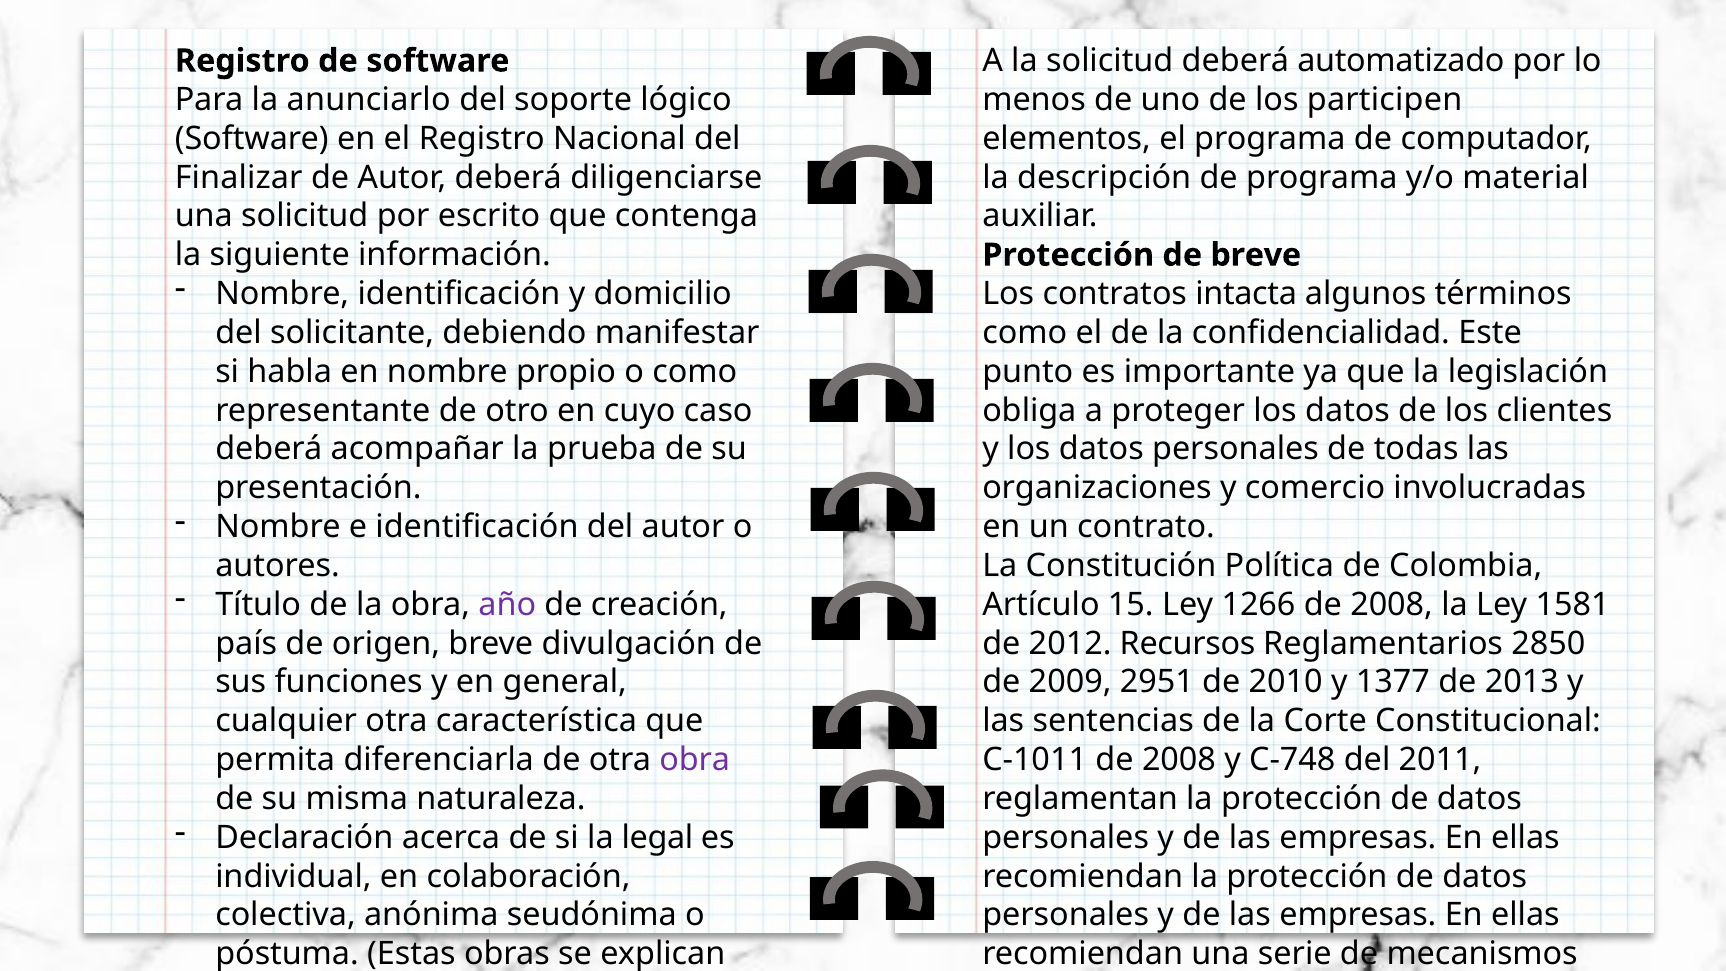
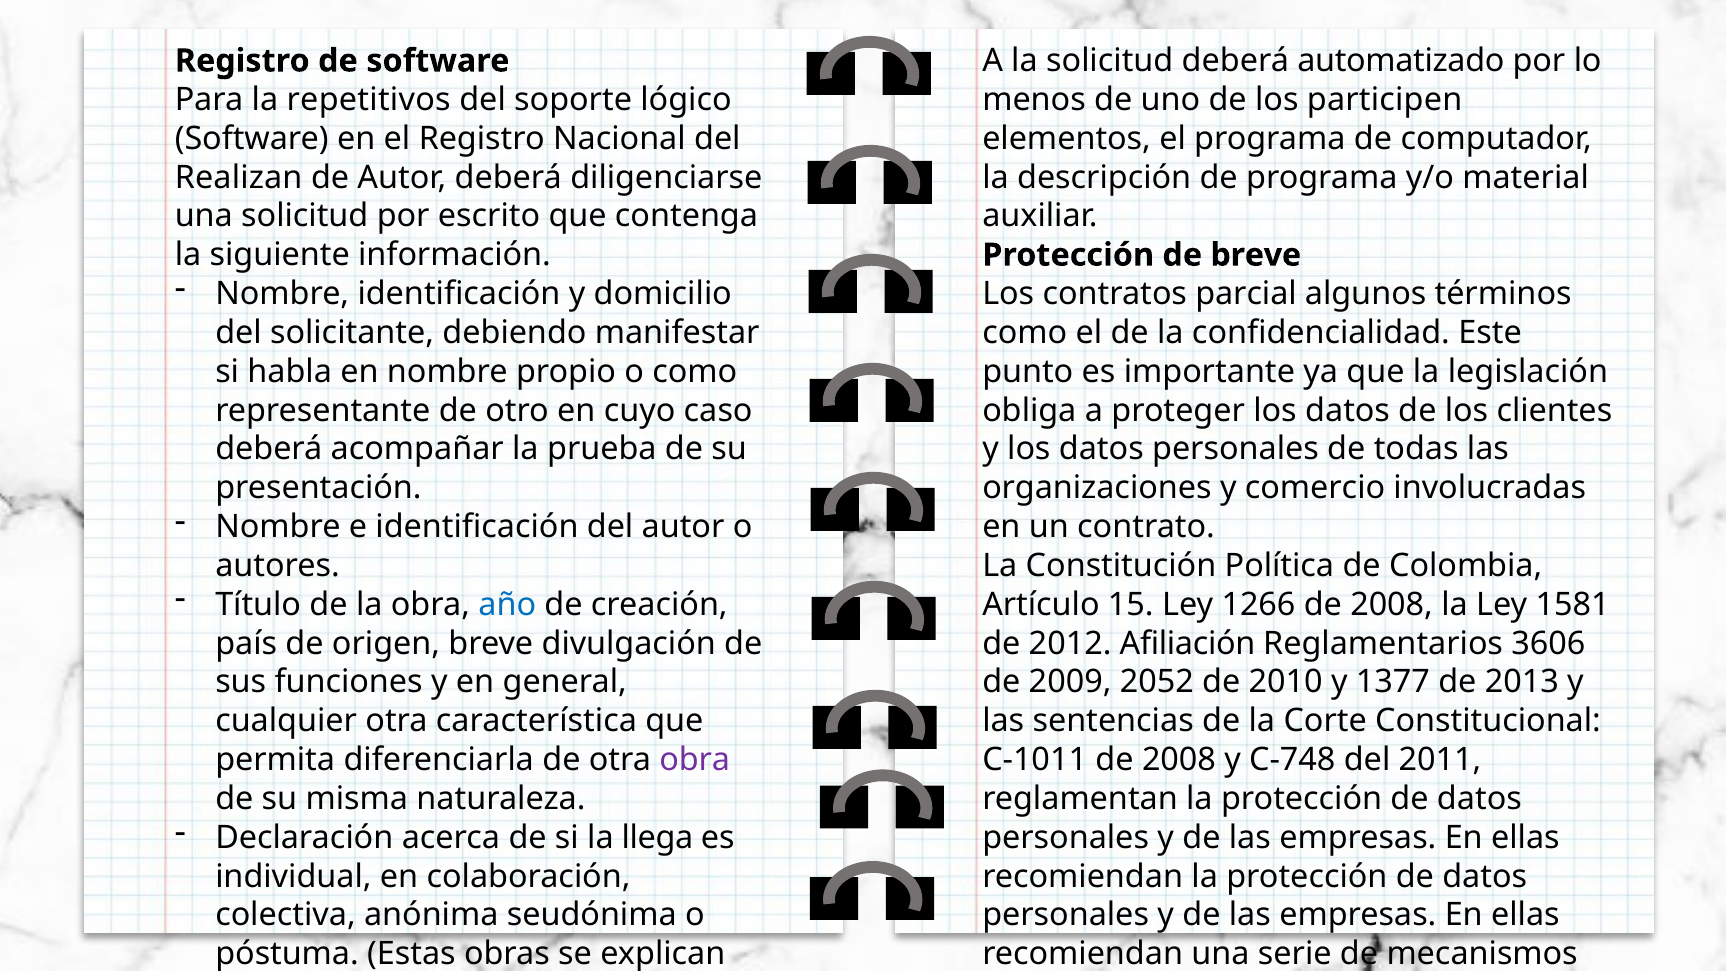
anunciarlo: anunciarlo -> repetitivos
Finalizar: Finalizar -> Realizan
intacta: intacta -> parcial
año colour: purple -> blue
Recursos: Recursos -> Afiliación
2850: 2850 -> 3606
2951: 2951 -> 2052
legal: legal -> llega
